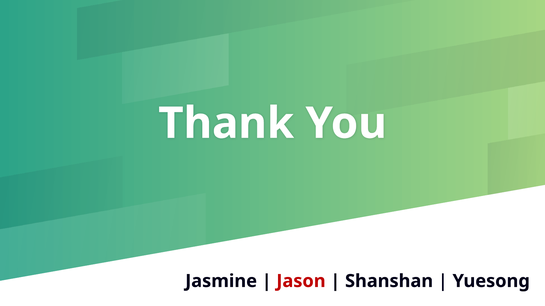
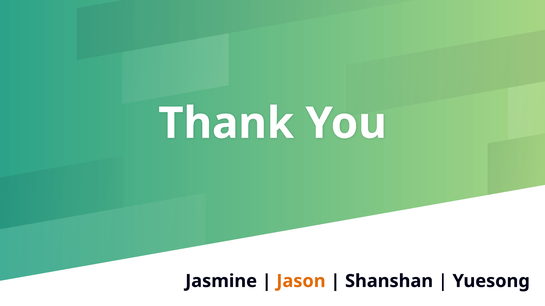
Jason colour: red -> orange
